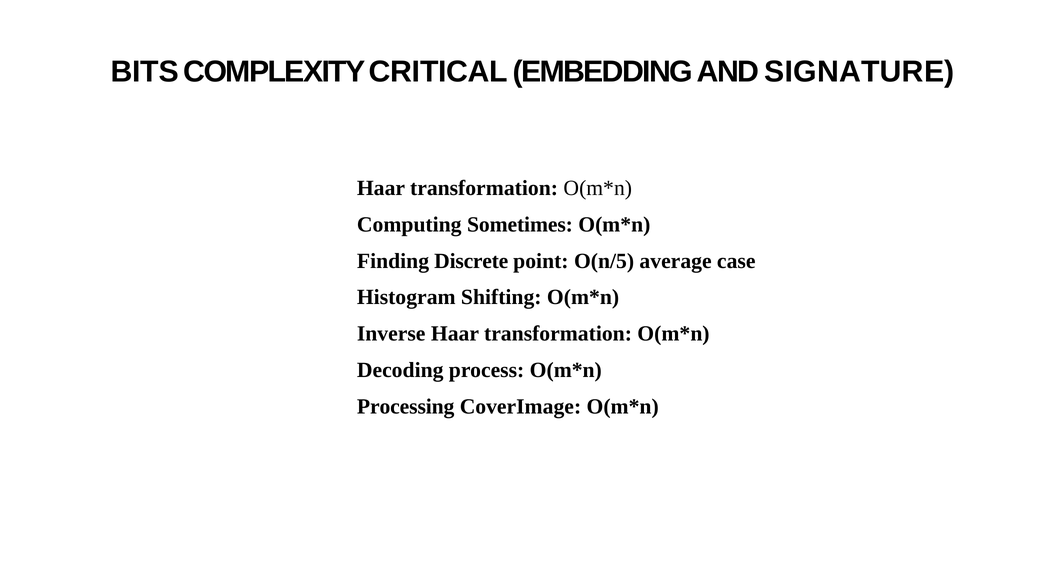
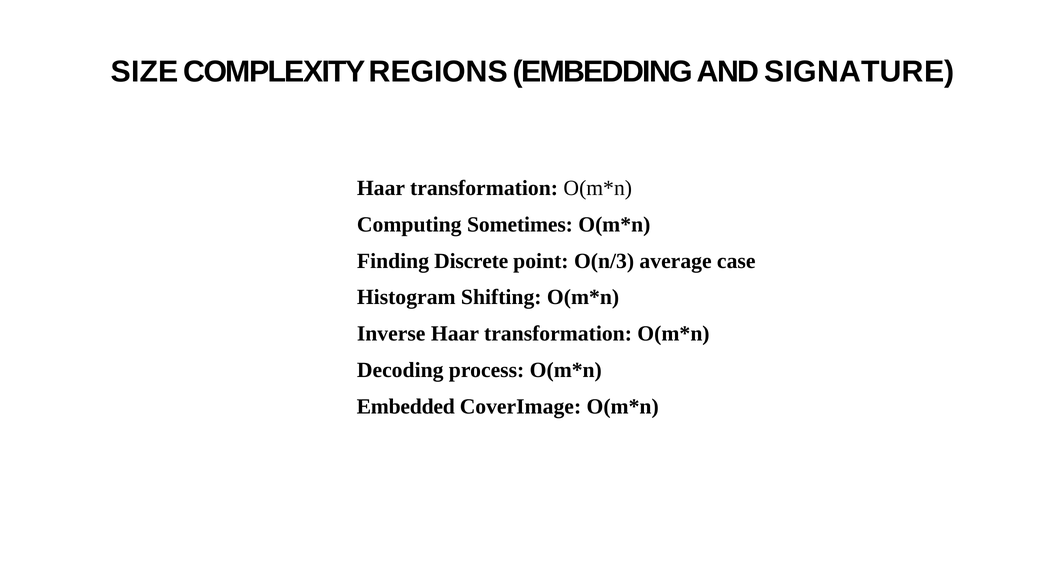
BITS: BITS -> SIZE
CRITICAL: CRITICAL -> REGIONS
O(n/5: O(n/5 -> O(n/3
Processing: Processing -> Embedded
